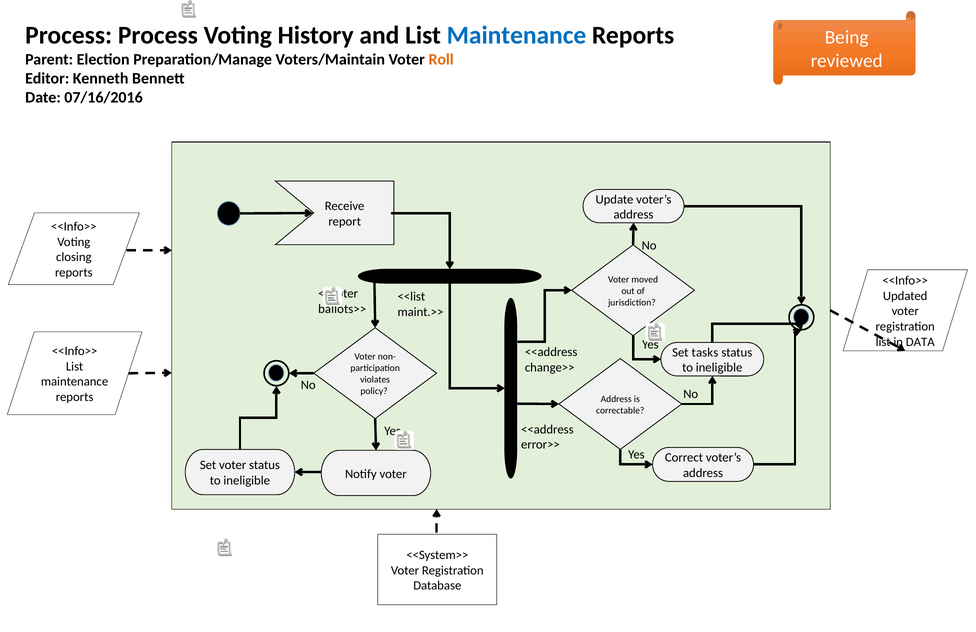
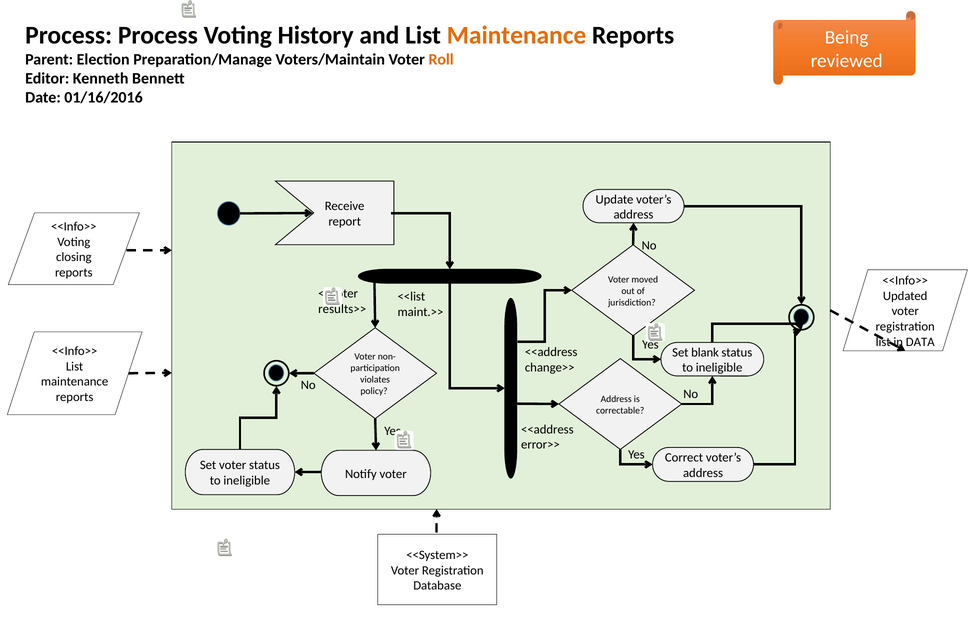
Maintenance at (516, 35) colour: blue -> orange
07/16/2016: 07/16/2016 -> 01/16/2016
ballots>>: ballots>> -> results>>
tasks: tasks -> blank
